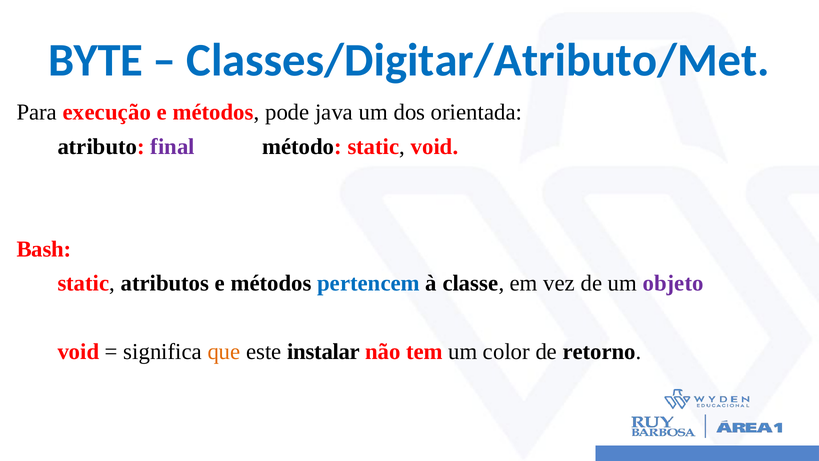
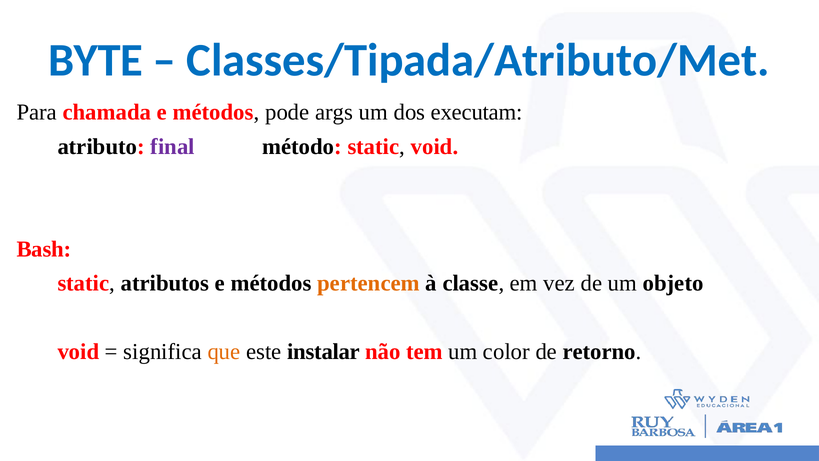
Classes/Digitar/Atributo/Met: Classes/Digitar/Atributo/Met -> Classes/Tipada/Atributo/Met
execução: execução -> chamada
java: java -> args
orientada: orientada -> executam
pertencem colour: blue -> orange
objeto colour: purple -> black
